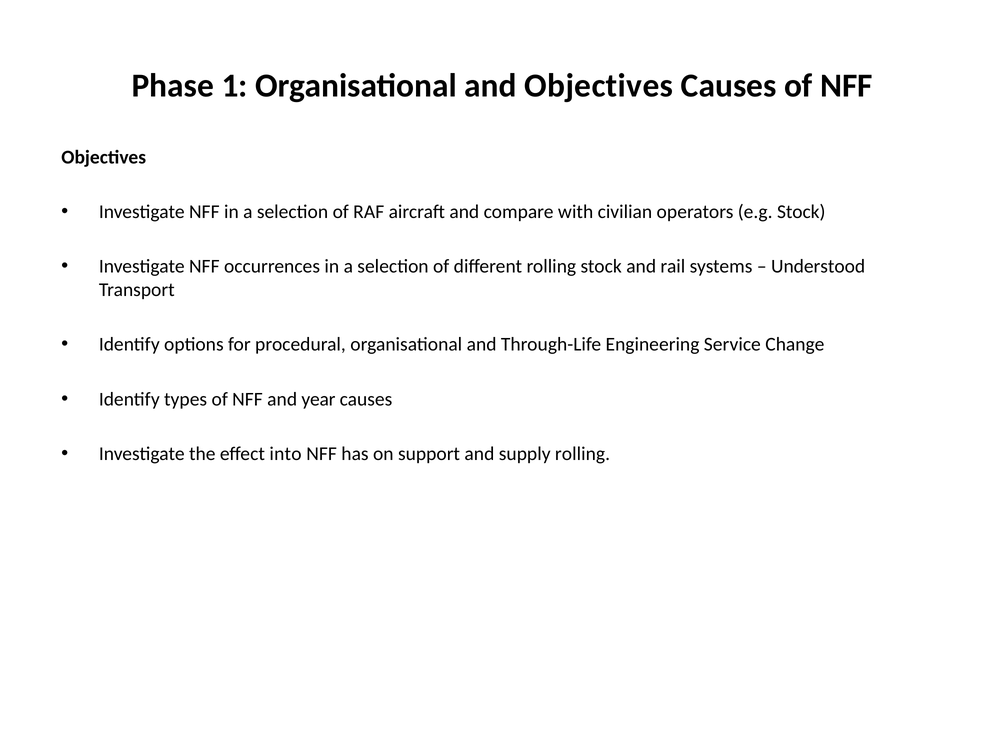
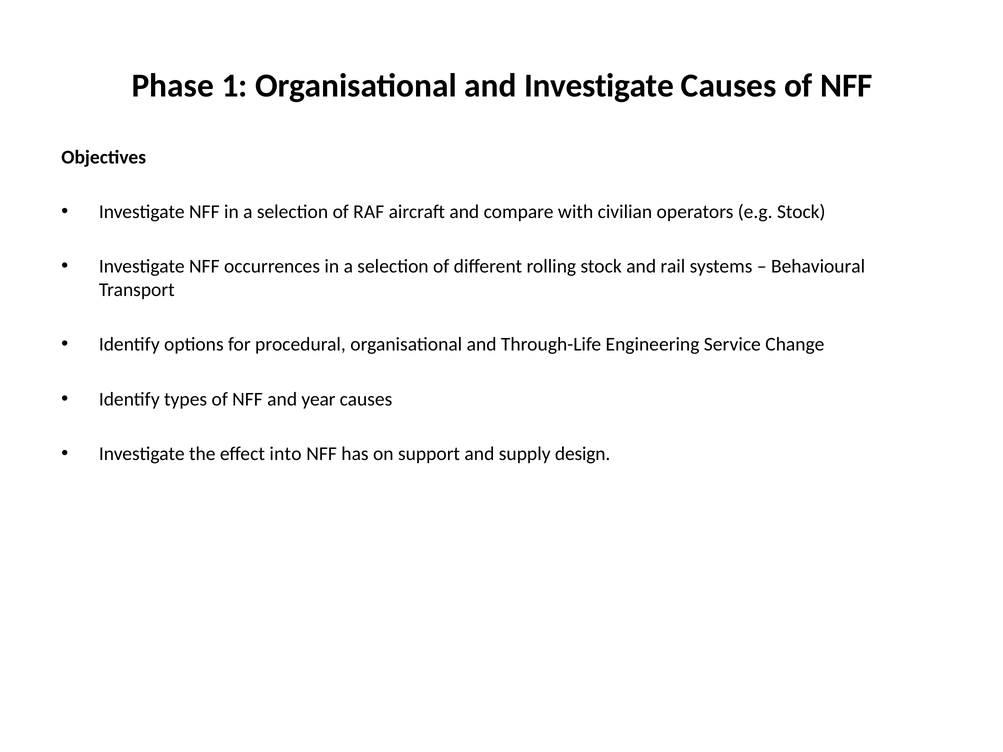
and Objectives: Objectives -> Investigate
Understood: Understood -> Behavioural
supply rolling: rolling -> design
